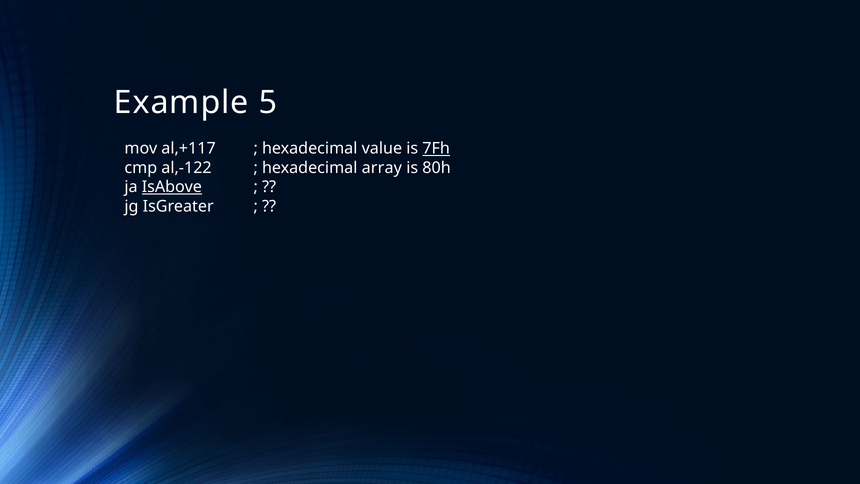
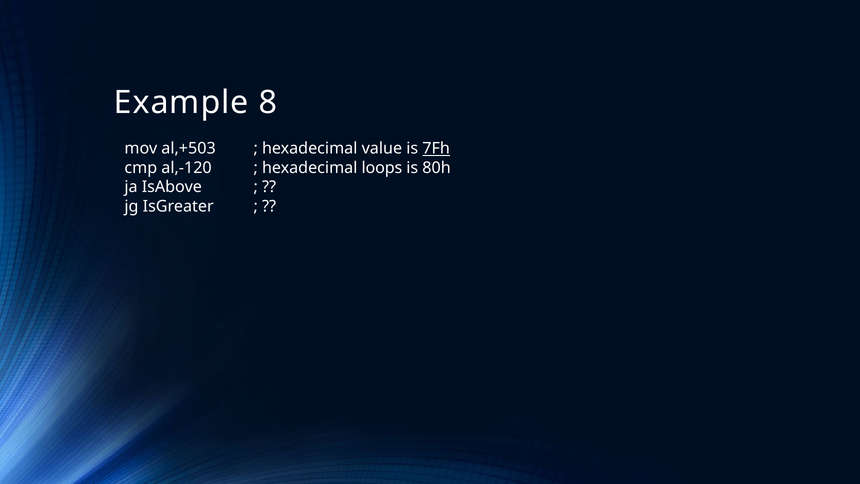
5: 5 -> 8
al,+117: al,+117 -> al,+503
al,-122: al,-122 -> al,-120
array: array -> loops
IsAbove underline: present -> none
